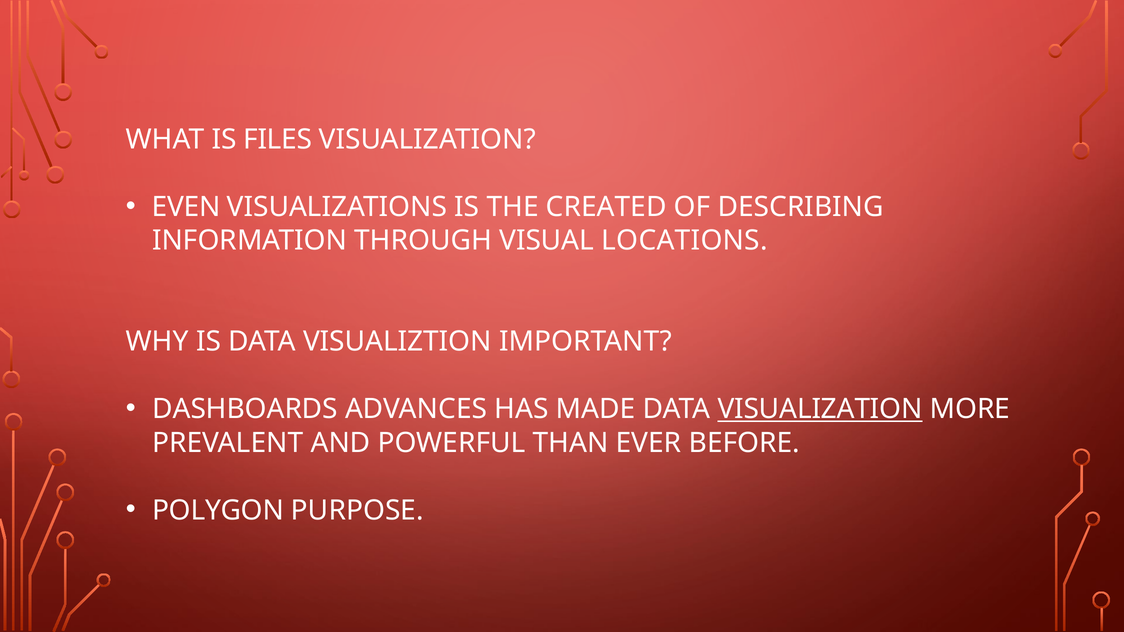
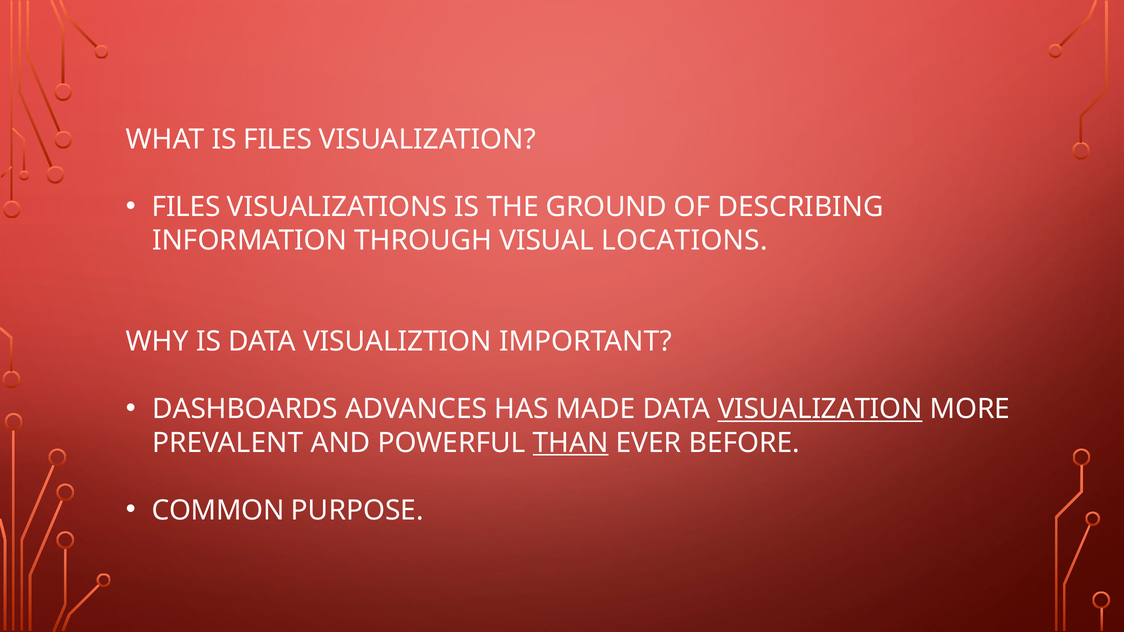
EVEN at (186, 207): EVEN -> FILES
CREATED: CREATED -> GROUND
THAN underline: none -> present
POLYGON: POLYGON -> COMMON
